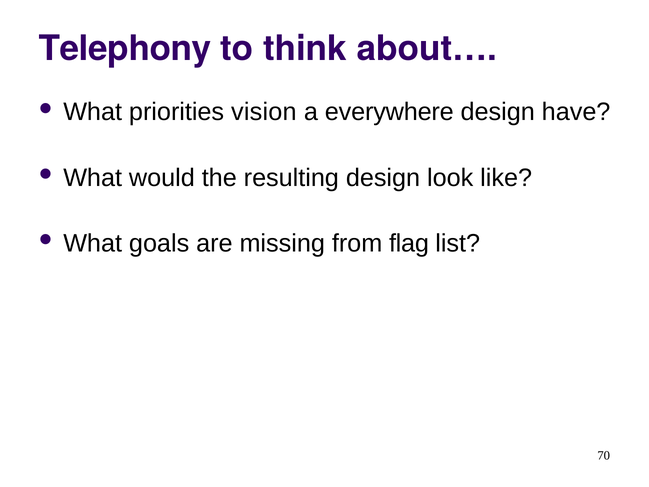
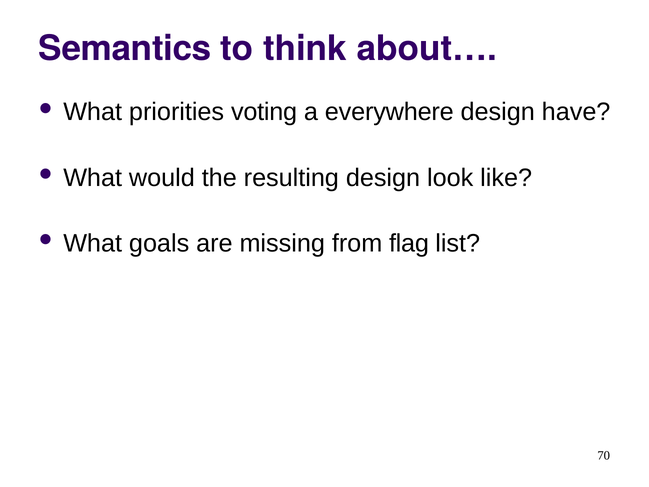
Telephony: Telephony -> Semantics
vision: vision -> voting
